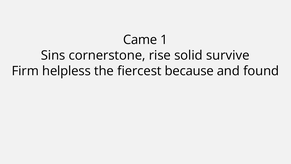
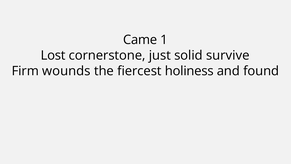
Sins: Sins -> Lost
rise: rise -> just
helpless: helpless -> wounds
because: because -> holiness
